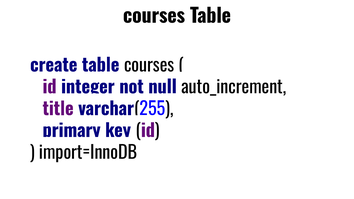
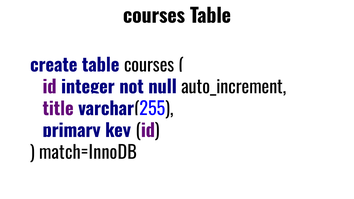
import=InnoDB: import=InnoDB -> match=InnoDB
